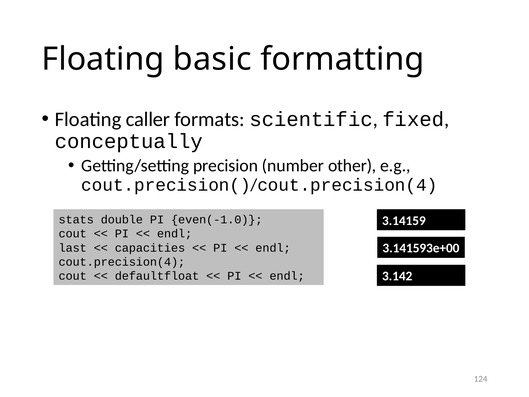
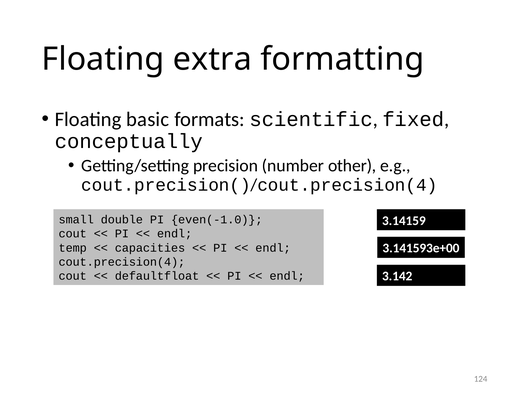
basic: basic -> extra
caller: caller -> basic
stats: stats -> small
last: last -> temp
